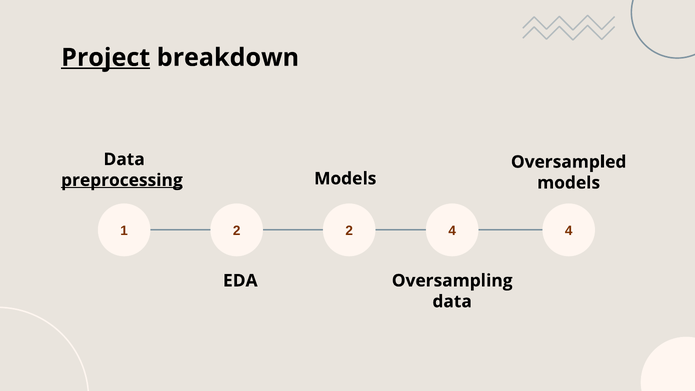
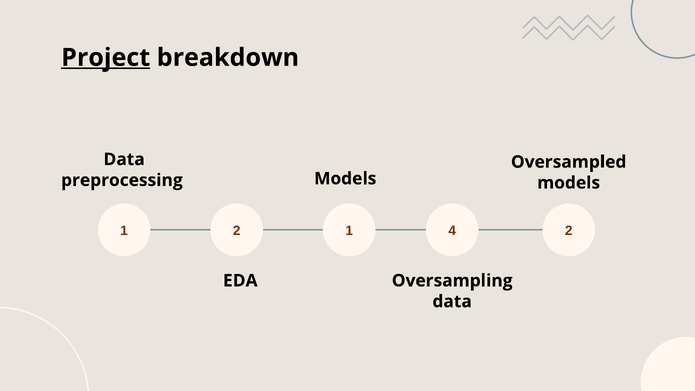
preprocessing underline: present -> none
2 2: 2 -> 1
4 4: 4 -> 2
